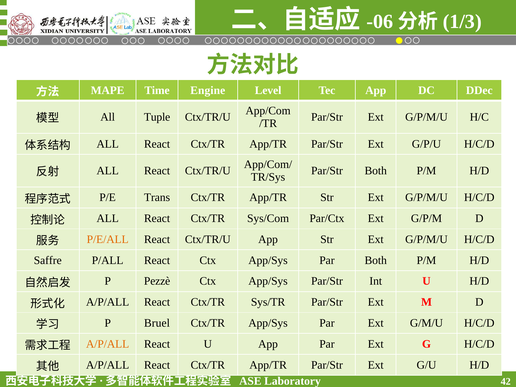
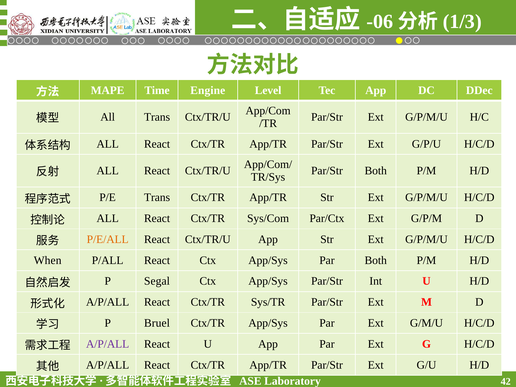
All Tuple: Tuple -> Trans
Saffre: Saffre -> When
Pezzè: Pezzè -> Segal
A/P/ALL at (108, 344) colour: orange -> purple
